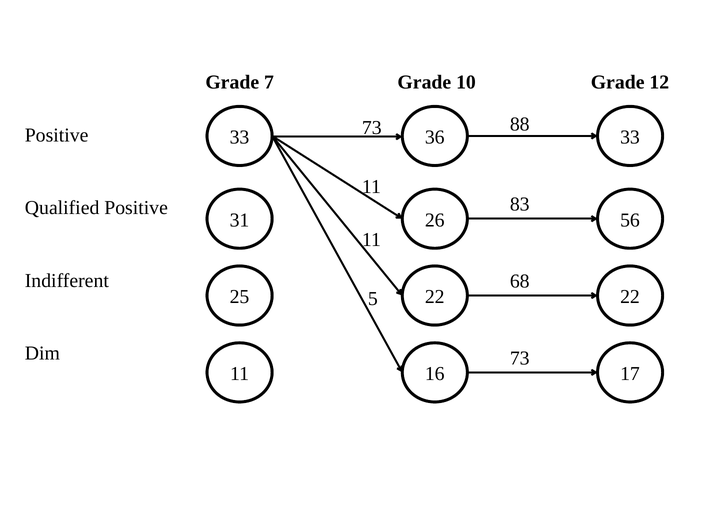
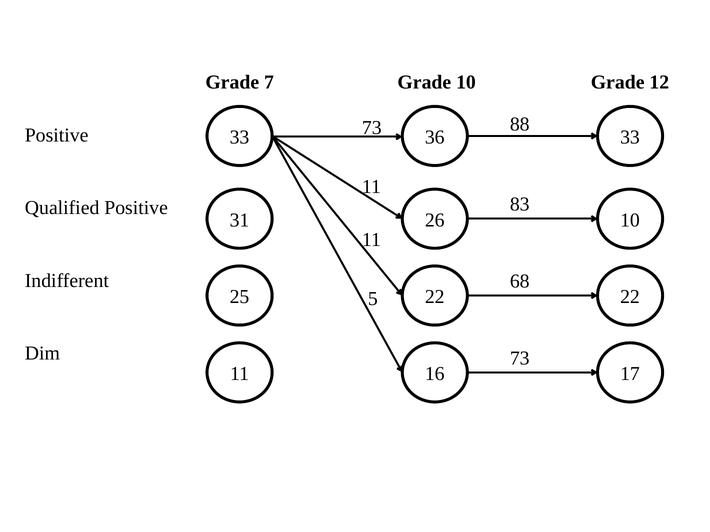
26 56: 56 -> 10
